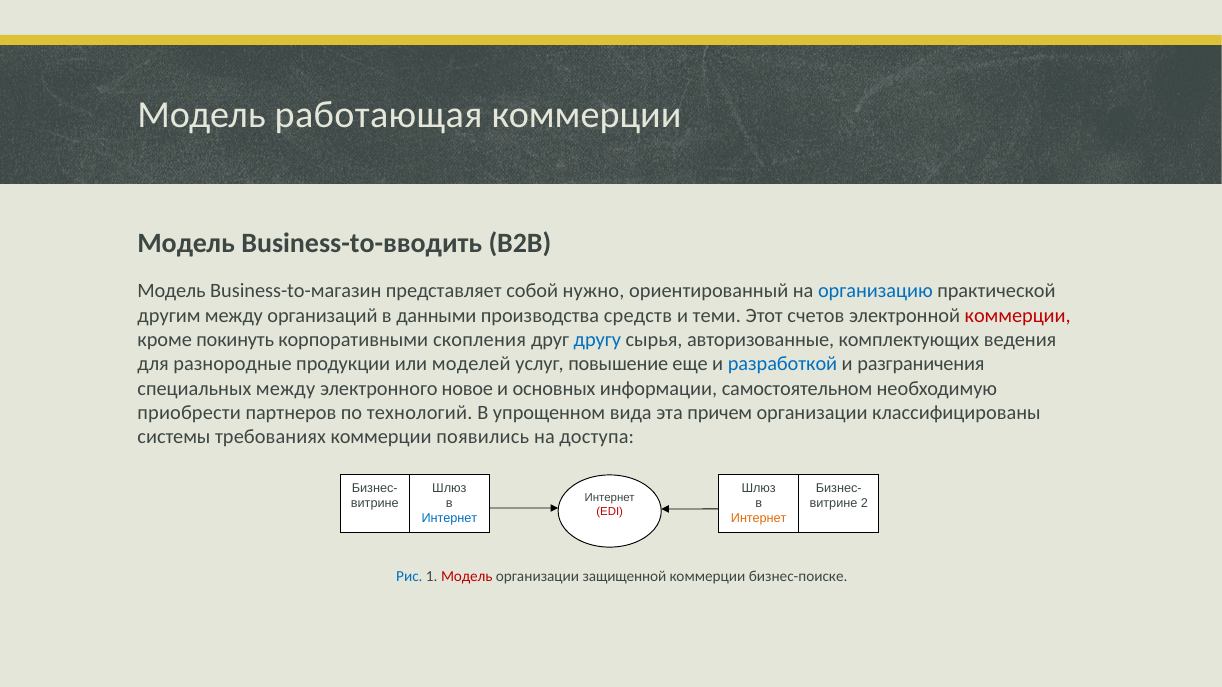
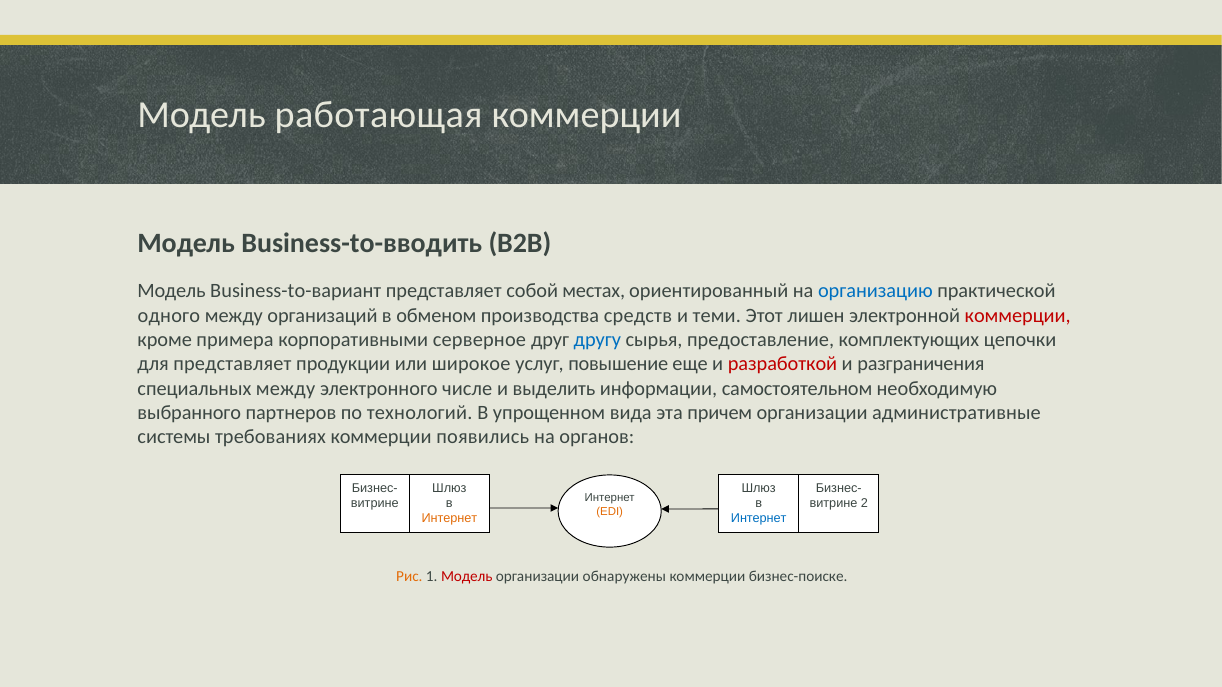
Business-to-магазин: Business-to-магазин -> Business-to-вариант
нужно: нужно -> местах
другим: другим -> одного
данными: данными -> обменом
счетов: счетов -> лишен
покинуть: покинуть -> примера
скопления: скопления -> серверное
авторизованные: авторизованные -> предоставление
ведения: ведения -> цепочки
для разнородные: разнородные -> представляет
моделей: моделей -> широкое
разработкой colour: blue -> red
новое: новое -> числе
основных: основных -> выделить
приобрести: приобрести -> выбранного
классифицированы: классифицированы -> административные
доступа: доступа -> органов
EDI colour: red -> orange
Интернет at (449, 519) colour: blue -> orange
Интернет at (759, 519) colour: orange -> blue
Рис colour: blue -> orange
защищенной: защищенной -> обнаружены
